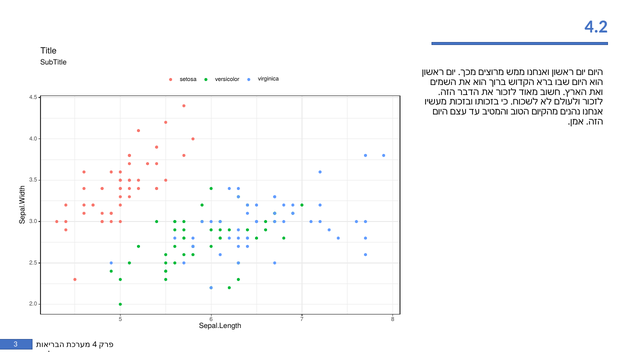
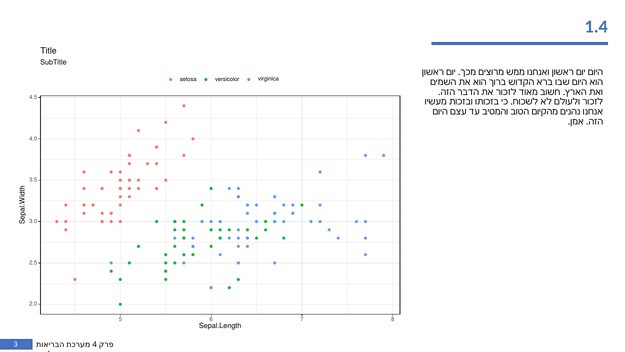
4.2: 4.2 -> 1.4
